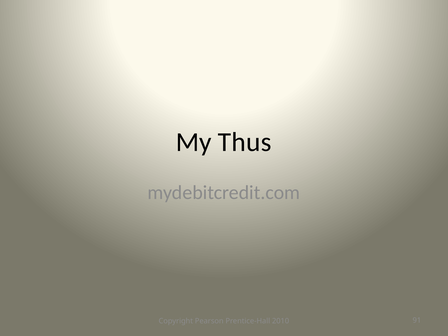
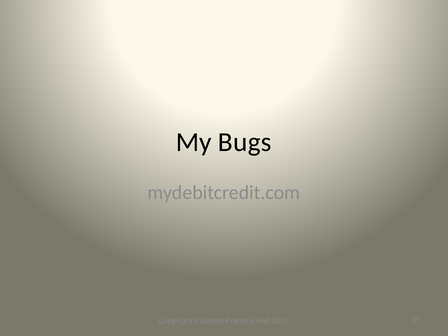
Thus: Thus -> Bugs
